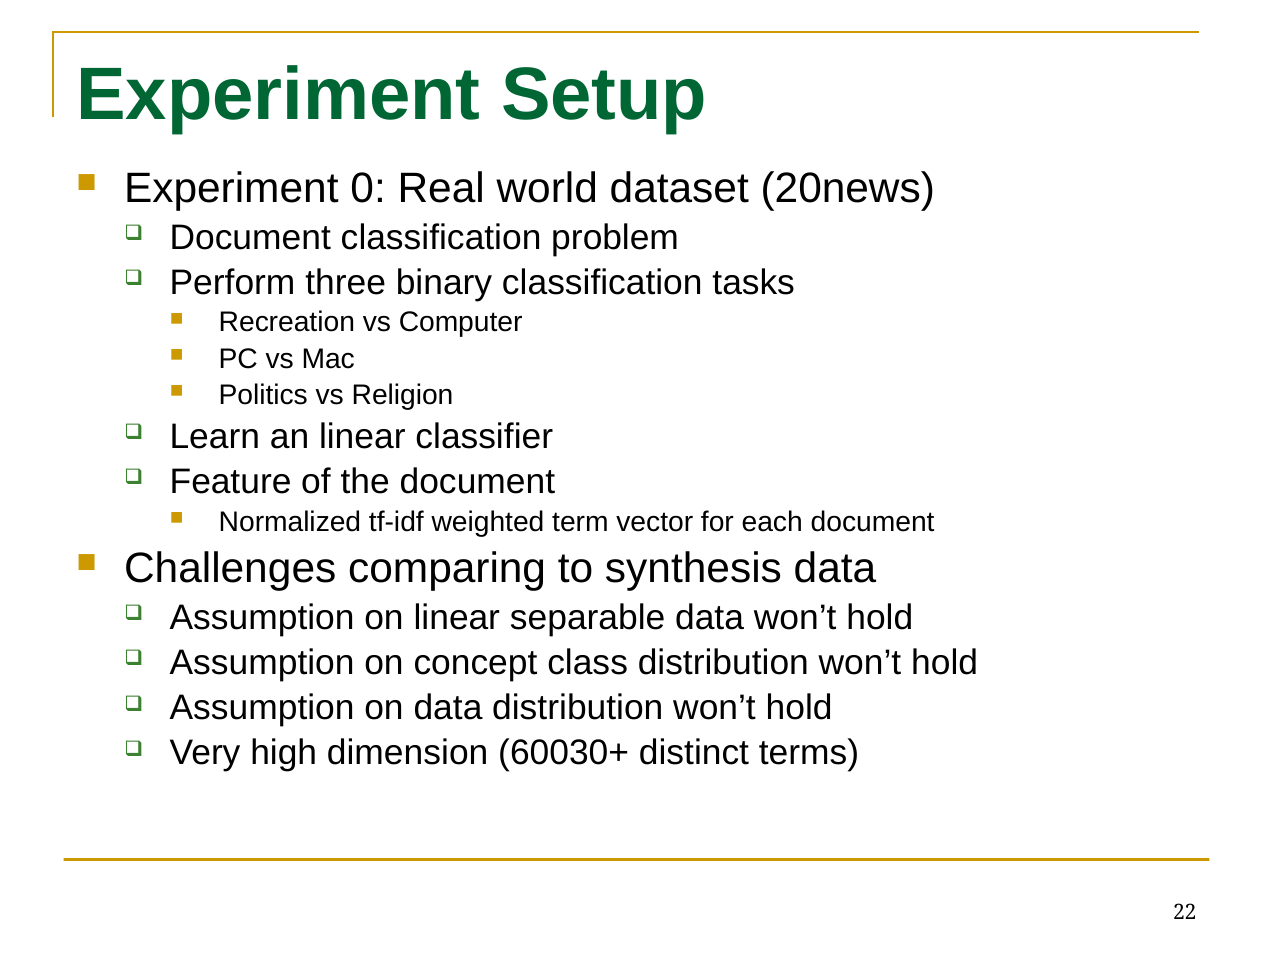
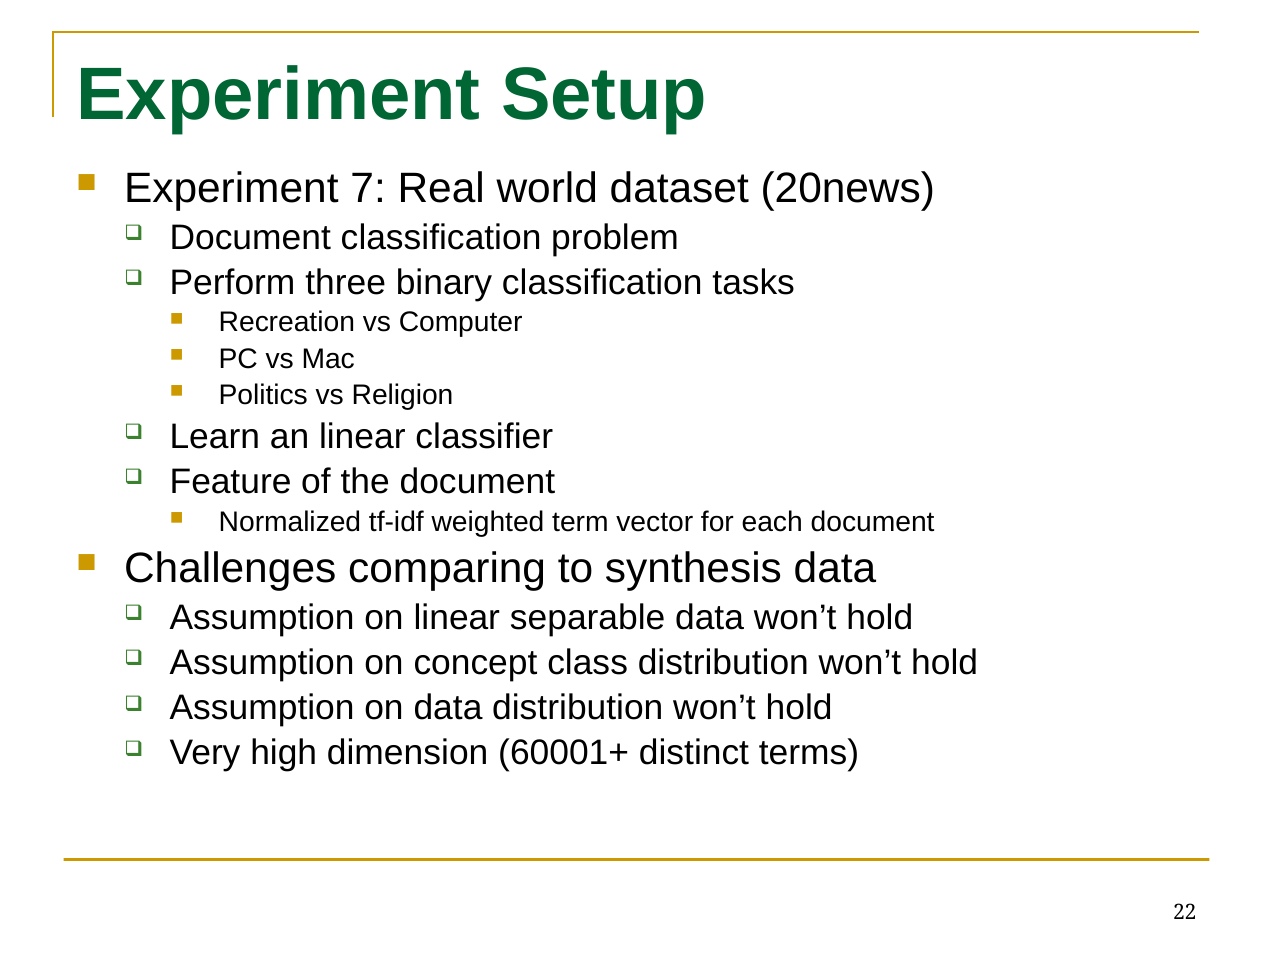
0: 0 -> 7
60030+: 60030+ -> 60001+
